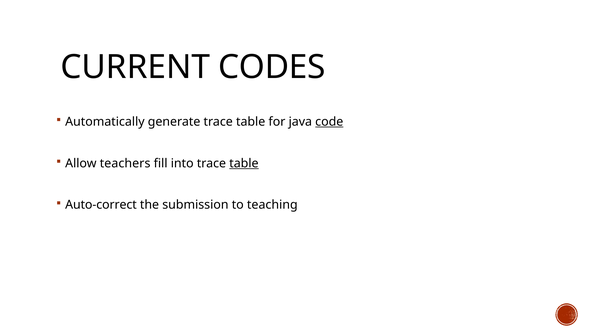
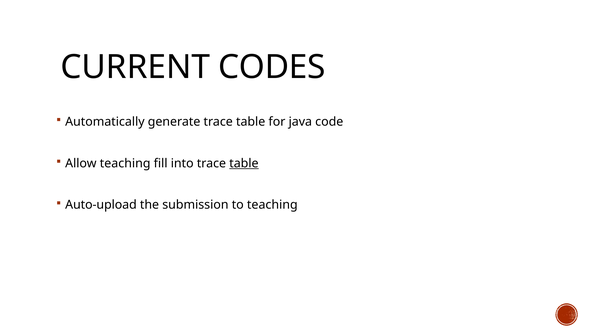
code underline: present -> none
Allow teachers: teachers -> teaching
Auto-correct: Auto-correct -> Auto-upload
